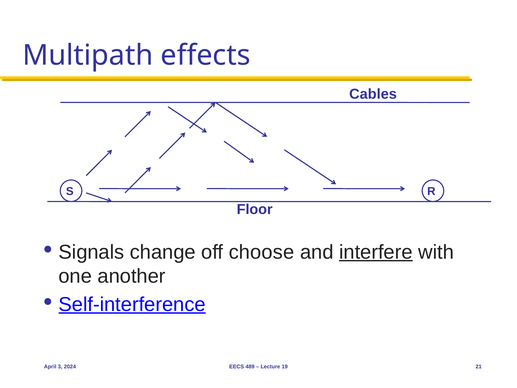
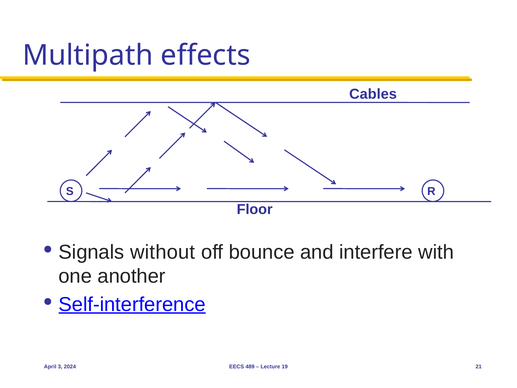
change: change -> without
choose: choose -> bounce
interfere underline: present -> none
